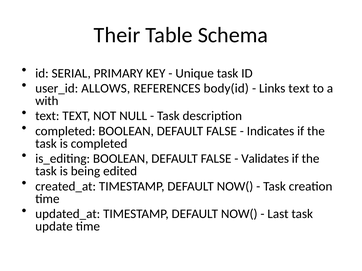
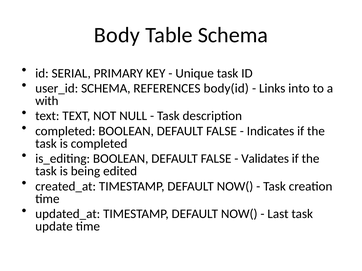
Their: Their -> Body
user_id ALLOWS: ALLOWS -> SCHEMA
Links text: text -> into
